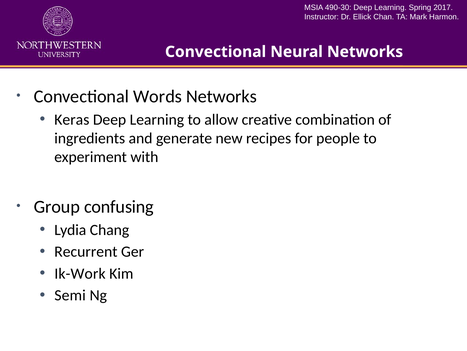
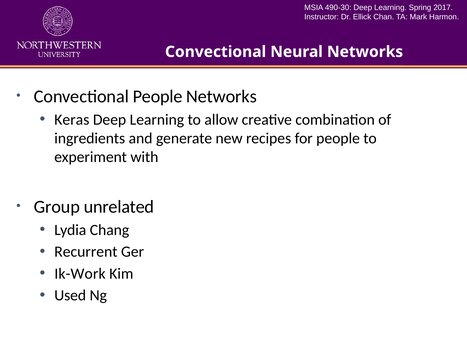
Convectional Words: Words -> People
confusing: confusing -> unrelated
Semi: Semi -> Used
